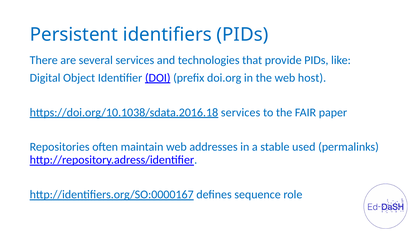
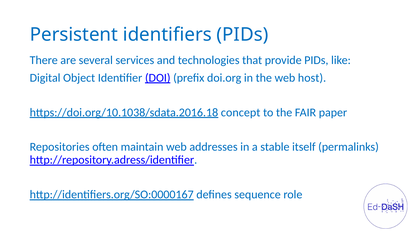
https://doi.org/10.1038/sdata.2016.18 services: services -> concept
used: used -> itself
